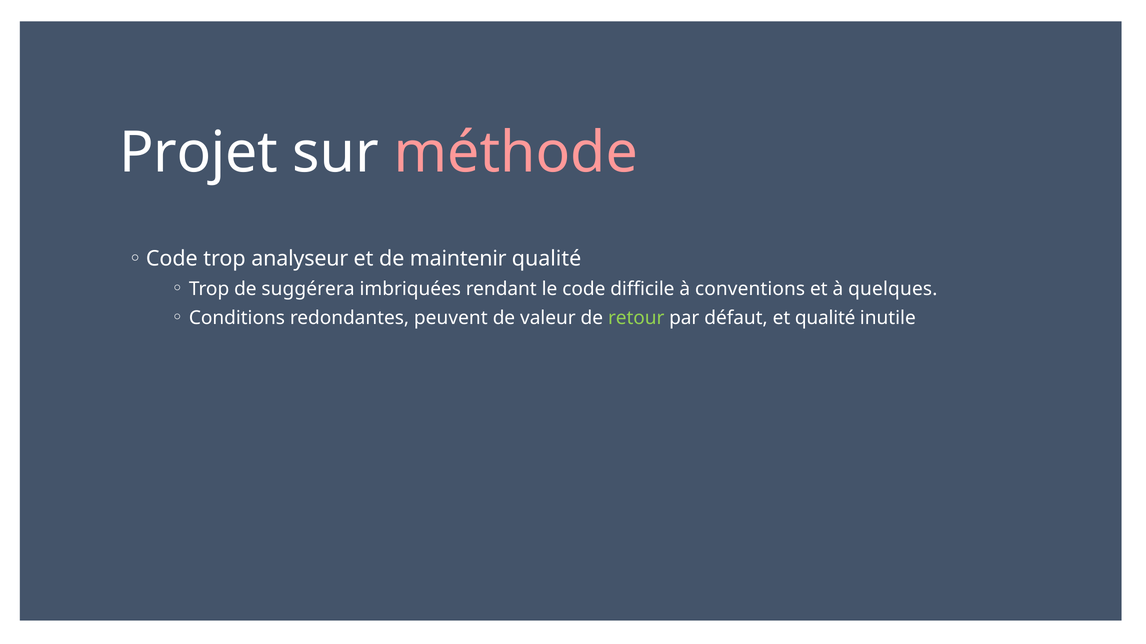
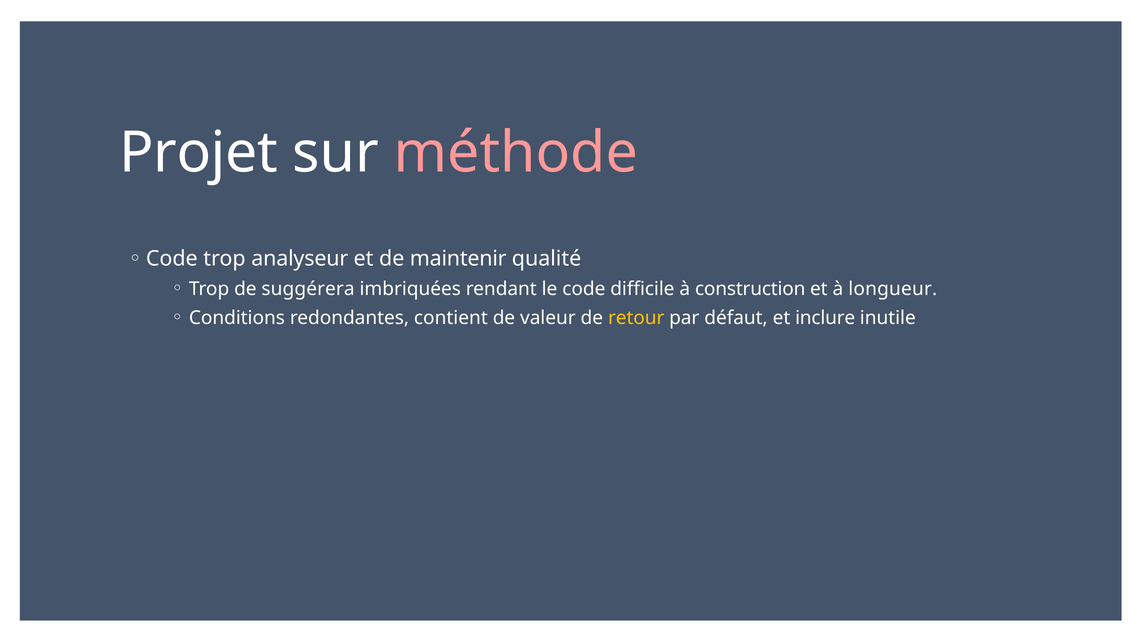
conventions: conventions -> construction
quelques: quelques -> longueur
peuvent: peuvent -> contient
retour colour: light green -> yellow
et qualité: qualité -> inclure
